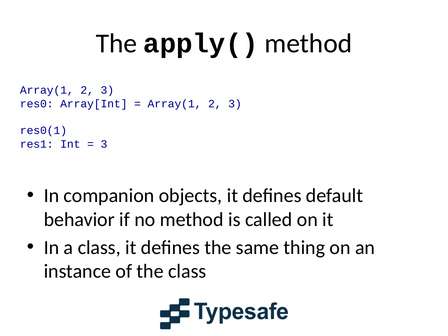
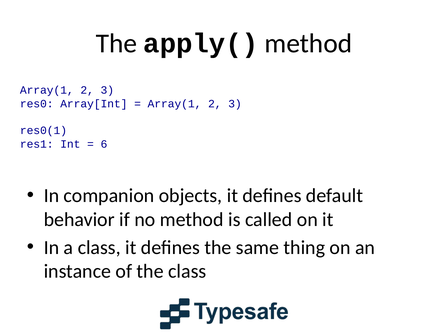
3 at (104, 144): 3 -> 6
